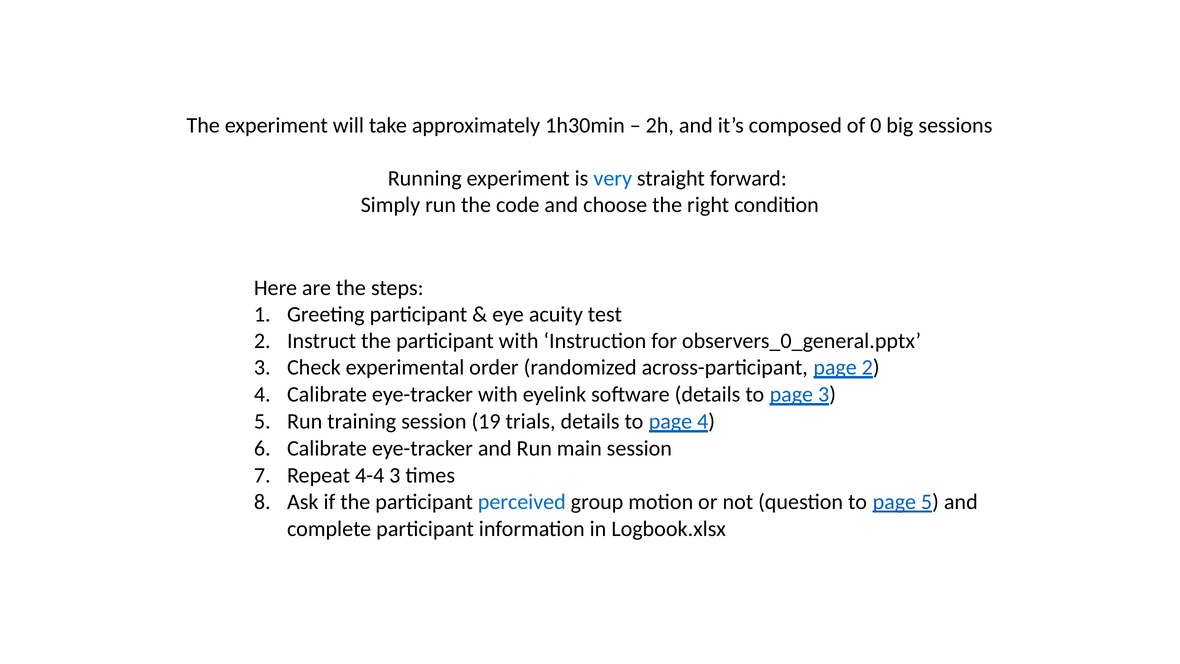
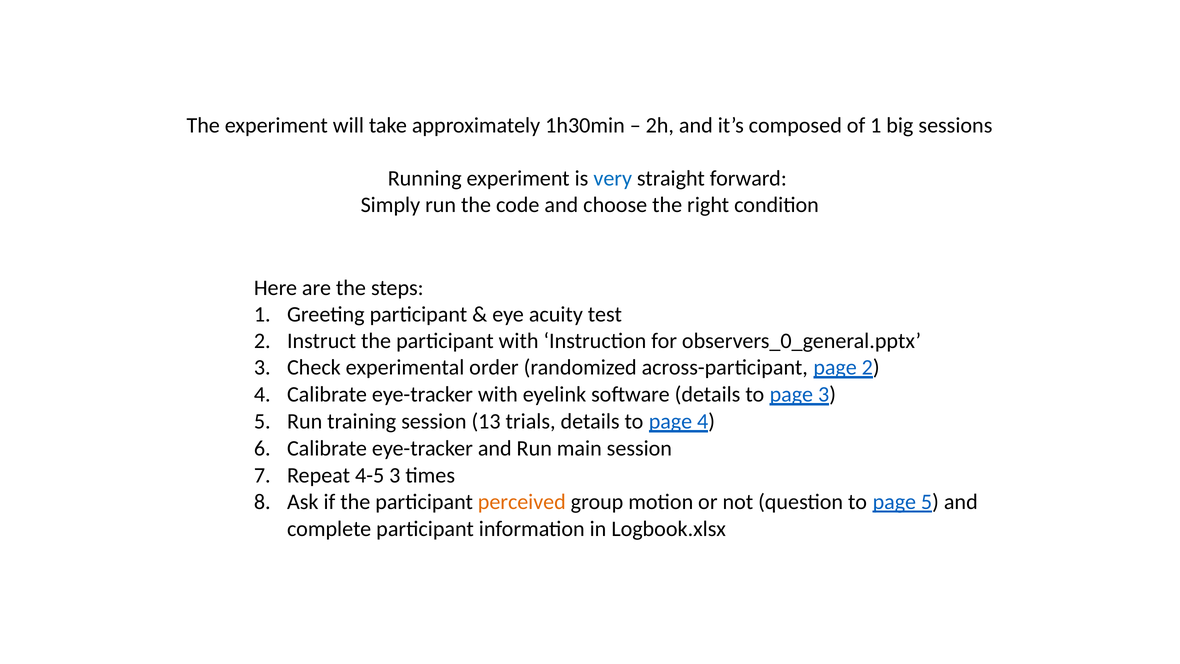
of 0: 0 -> 1
19: 19 -> 13
4-4: 4-4 -> 4-5
perceived colour: blue -> orange
